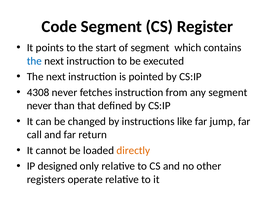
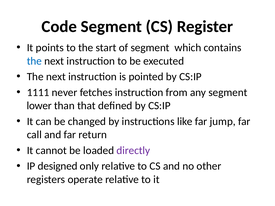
4308: 4308 -> 1111
never at (39, 106): never -> lower
directly colour: orange -> purple
